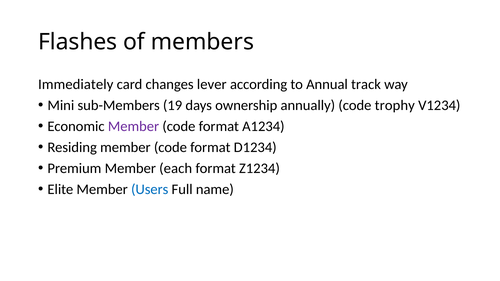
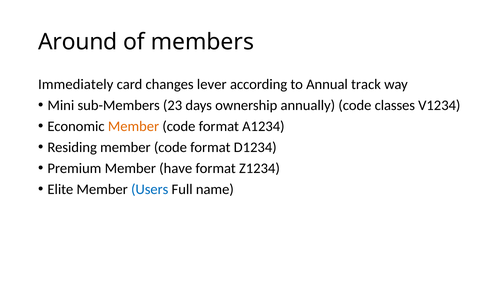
Flashes: Flashes -> Around
19: 19 -> 23
trophy: trophy -> classes
Member at (133, 126) colour: purple -> orange
each: each -> have
